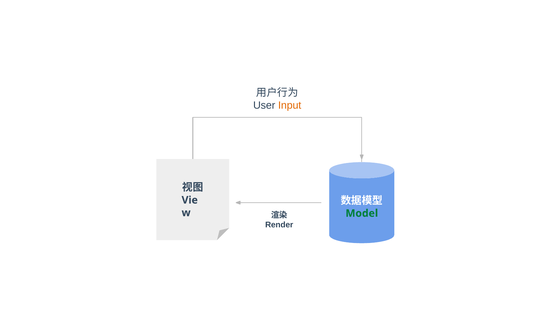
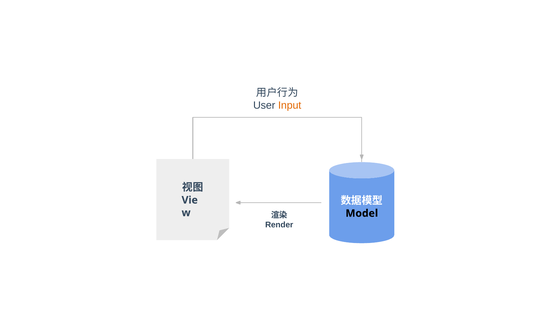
Model colour: green -> black
